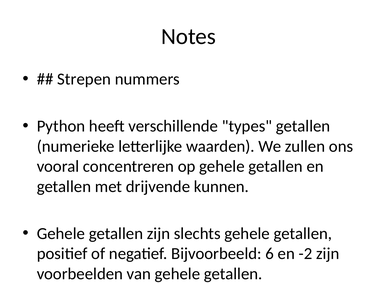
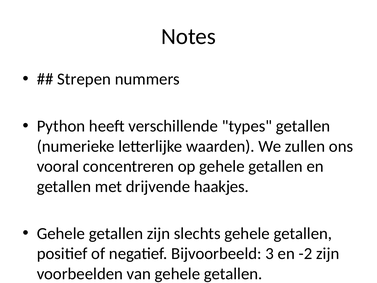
kunnen: kunnen -> haakjes
6: 6 -> 3
